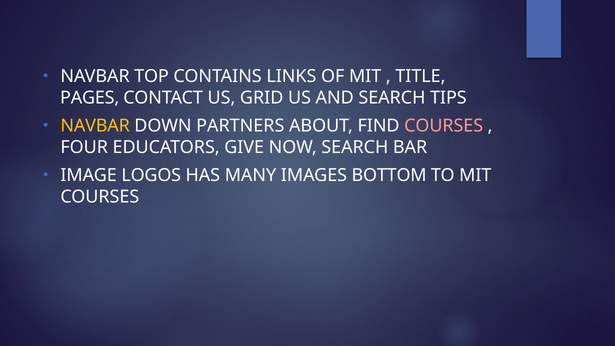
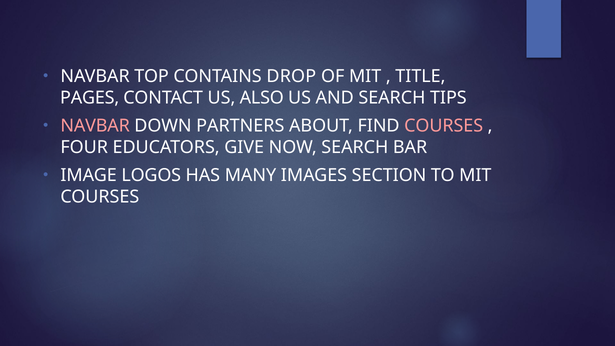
LINKS: LINKS -> DROP
GRID: GRID -> ALSO
NAVBAR at (95, 126) colour: yellow -> pink
BOTTOM: BOTTOM -> SECTION
